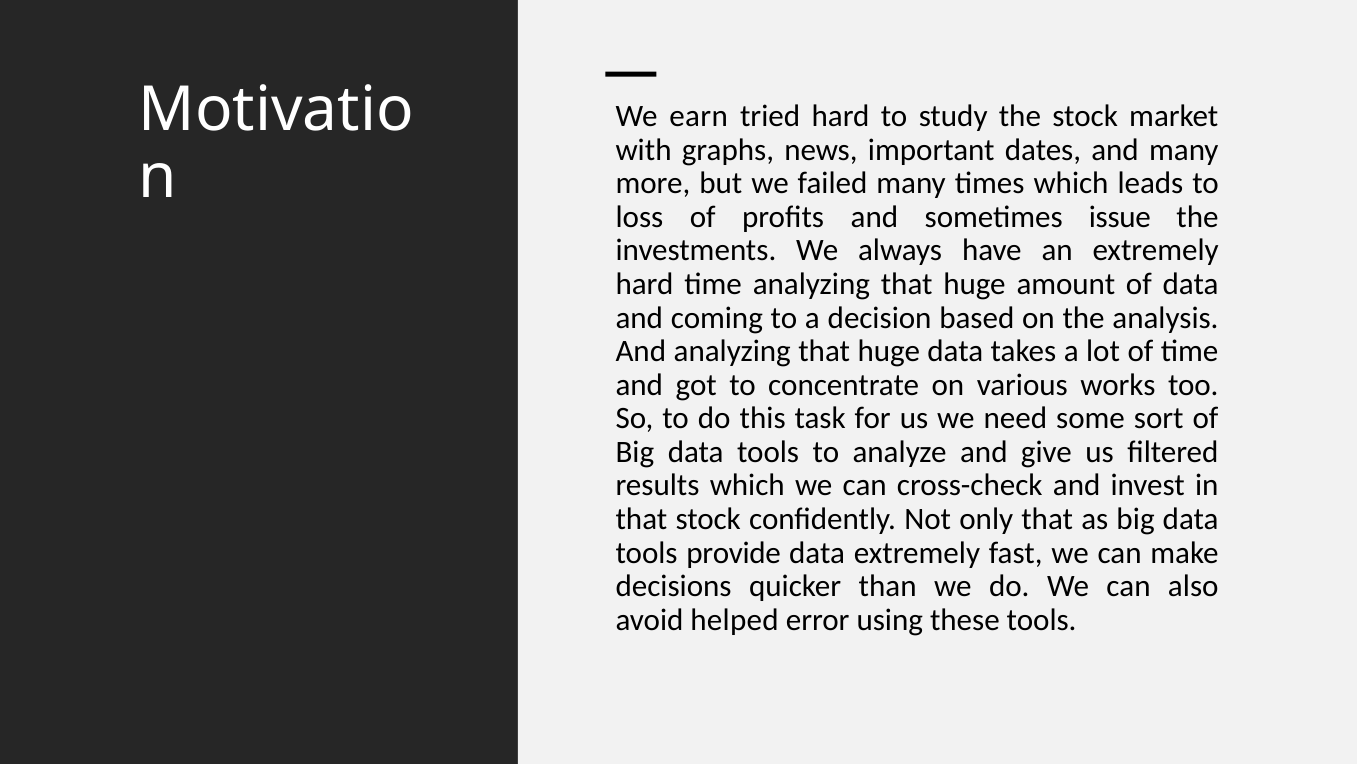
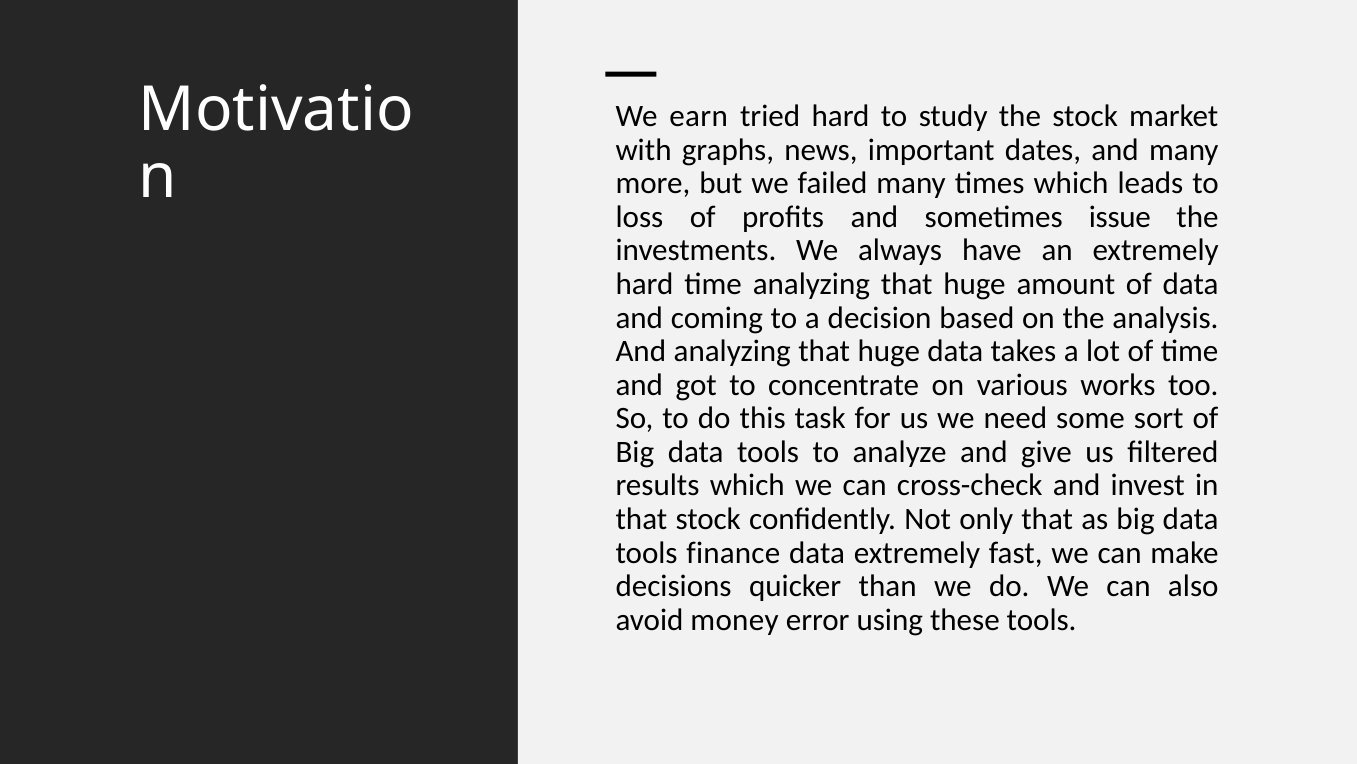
provide: provide -> finance
helped: helped -> money
